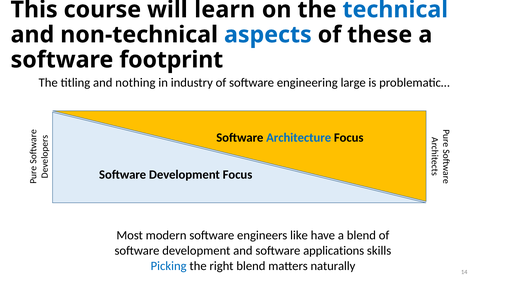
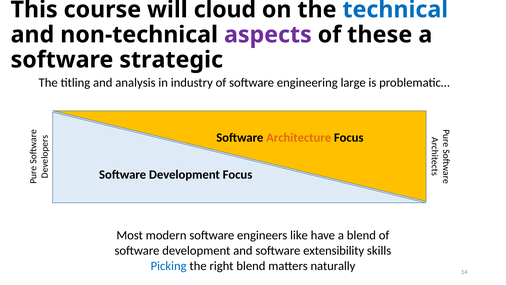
learn: learn -> cloud
aspects colour: blue -> purple
footprint: footprint -> strategic
nothing: nothing -> analysis
Architecture colour: blue -> orange
applications: applications -> extensibility
